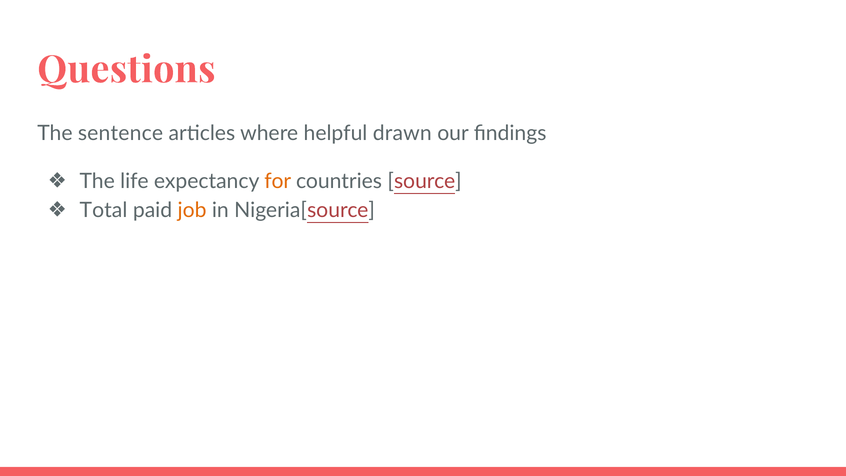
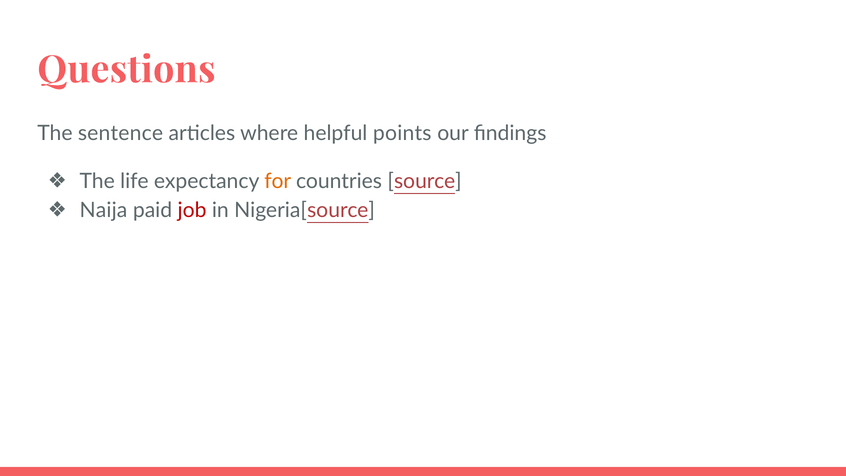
drawn: drawn -> points
Total: Total -> Naija
job colour: orange -> red
